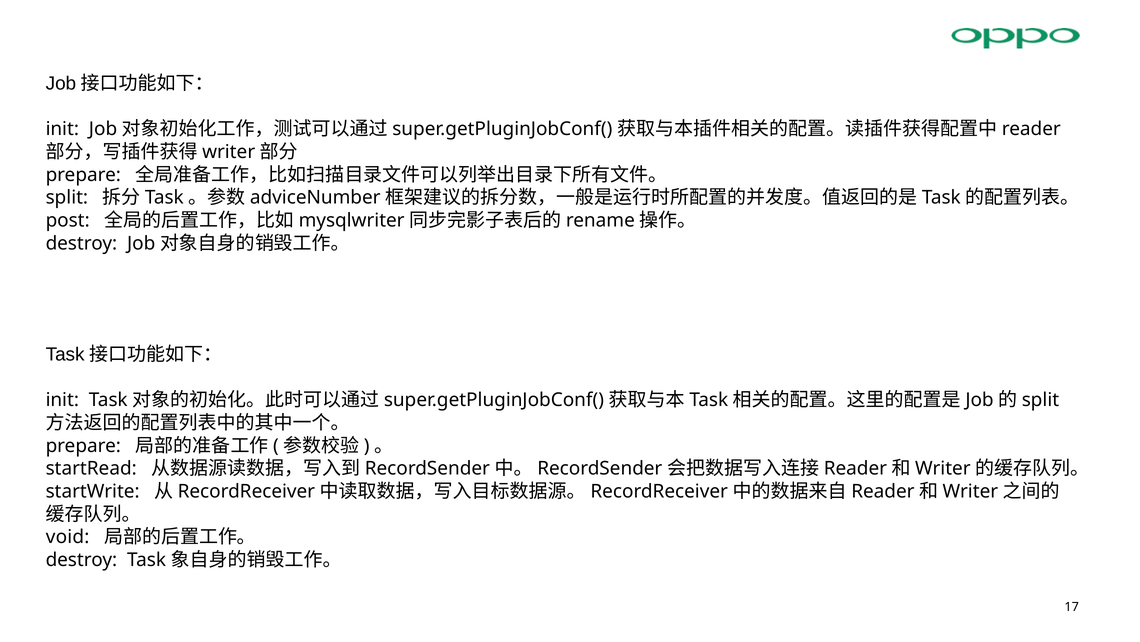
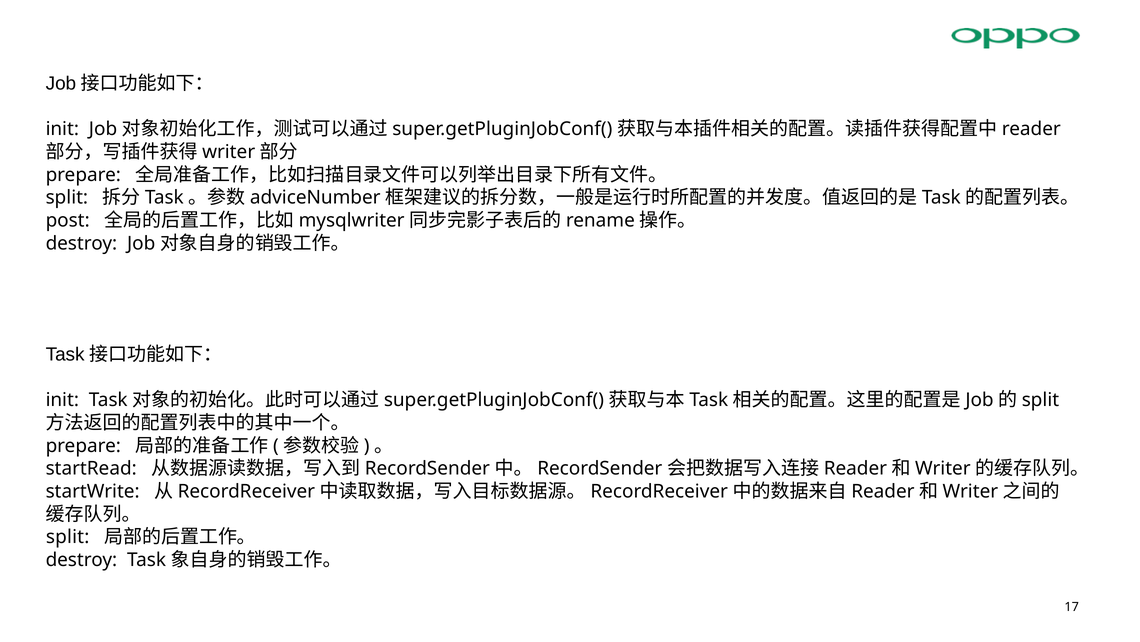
void at (68, 536): void -> split
